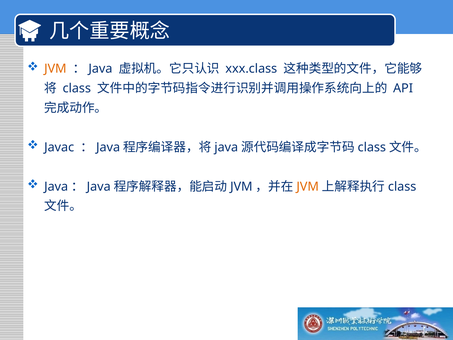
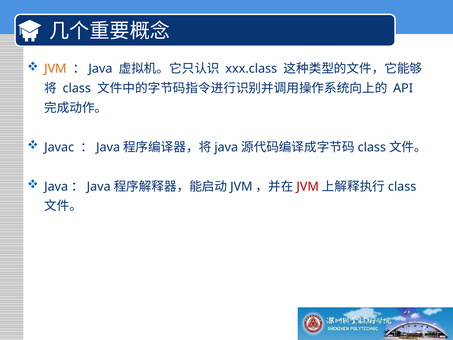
JVM at (308, 186) colour: orange -> red
